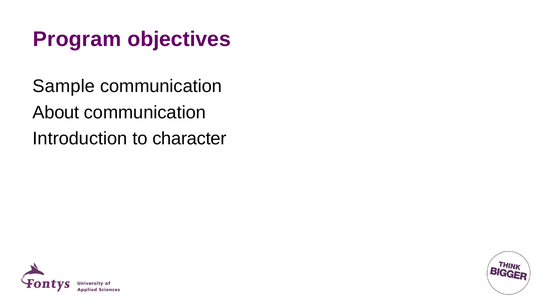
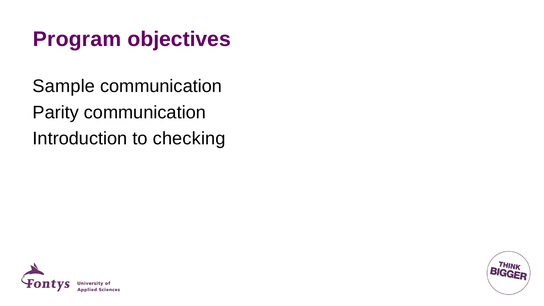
About: About -> Parity
character: character -> checking
